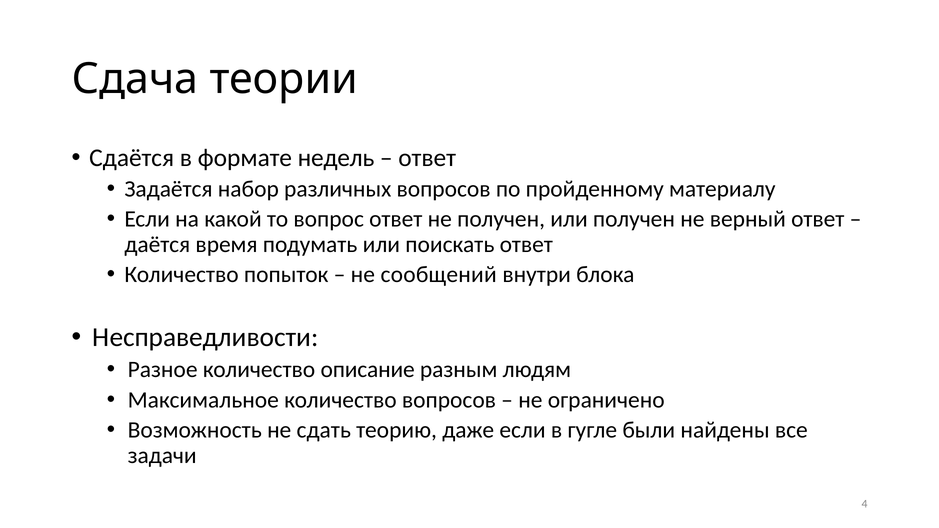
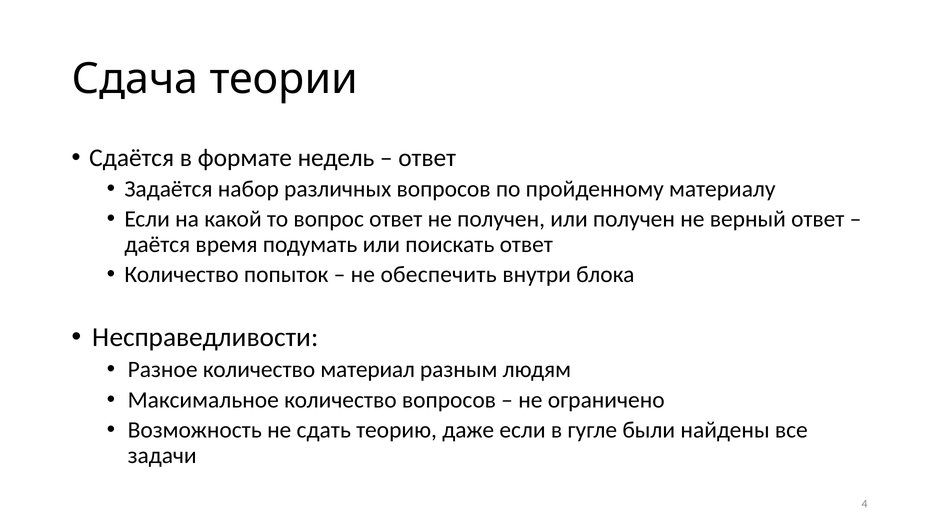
сообщений: сообщений -> обеспечить
описание: описание -> материал
